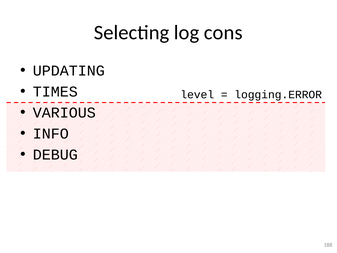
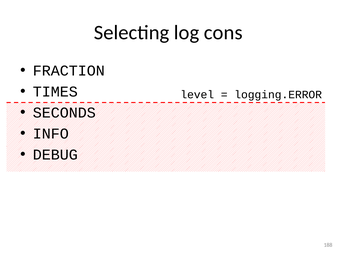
UPDATING: UPDATING -> FRACTION
VARIOUS: VARIOUS -> SECONDS
